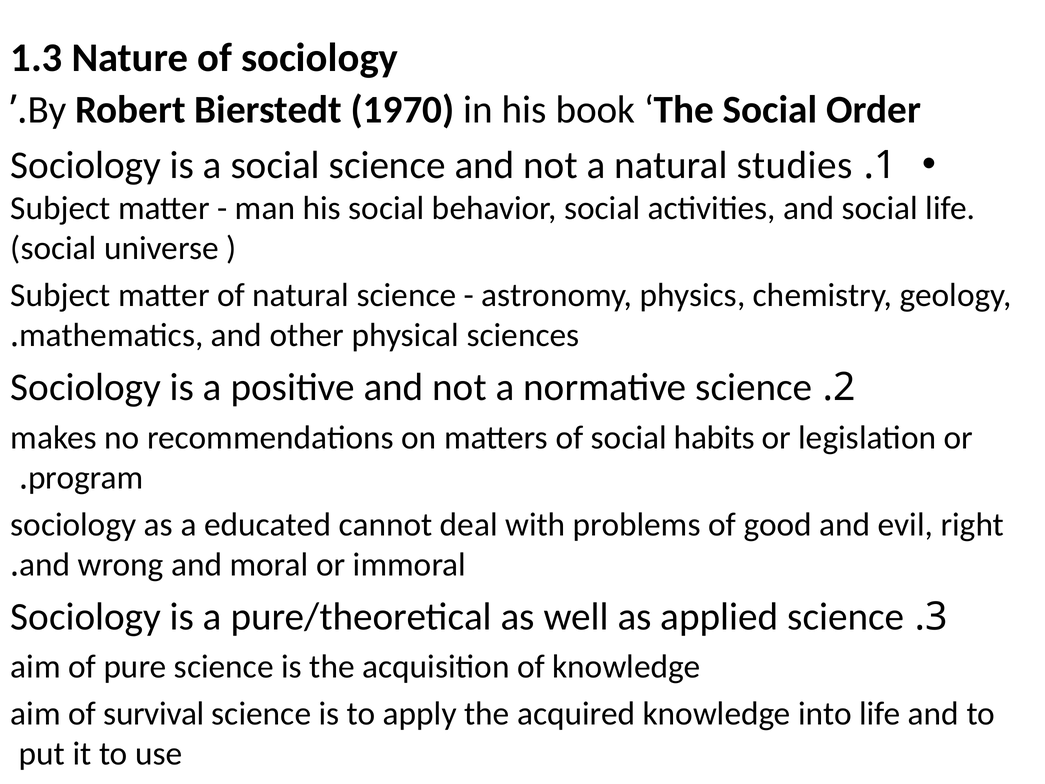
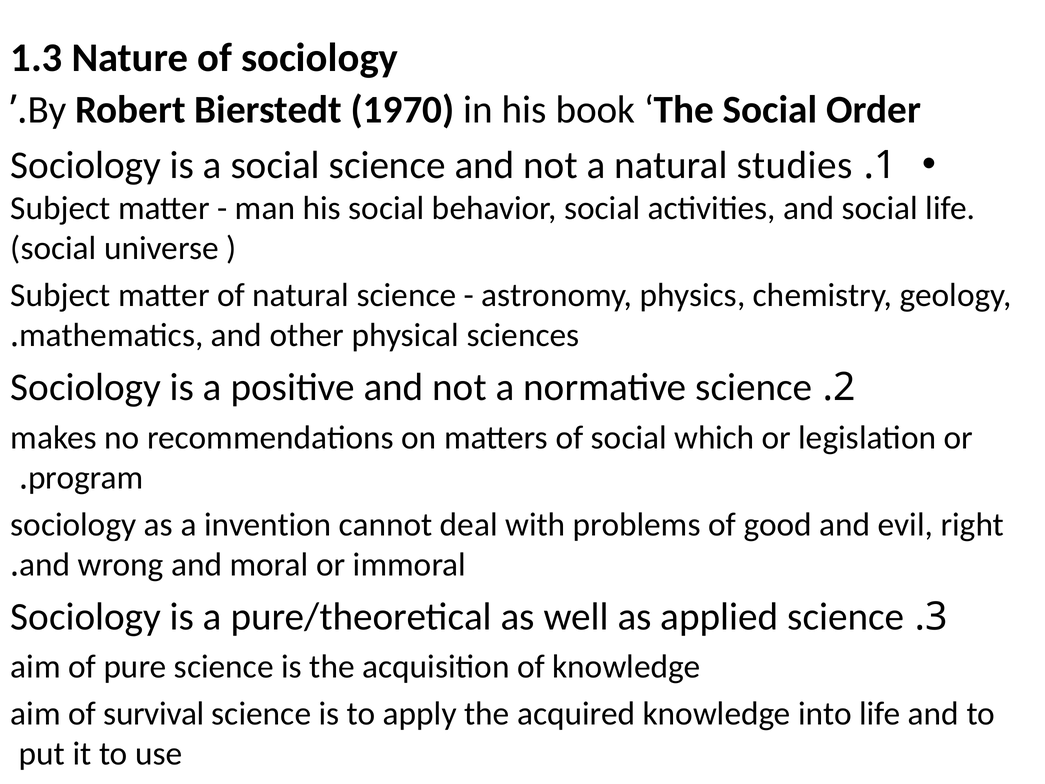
habits: habits -> which
educated: educated -> invention
